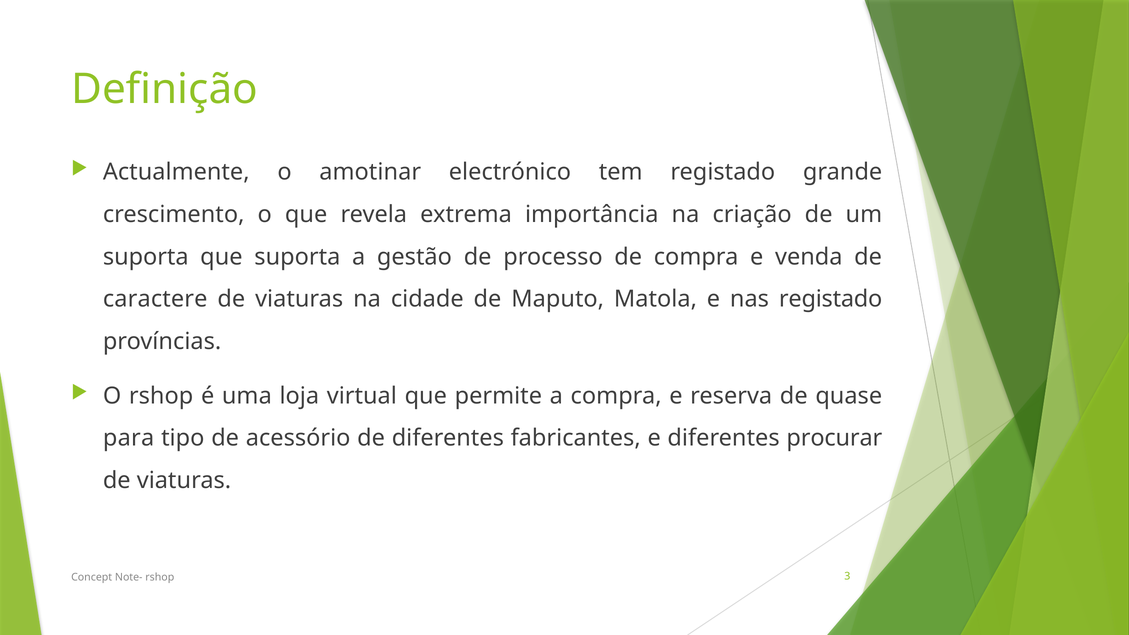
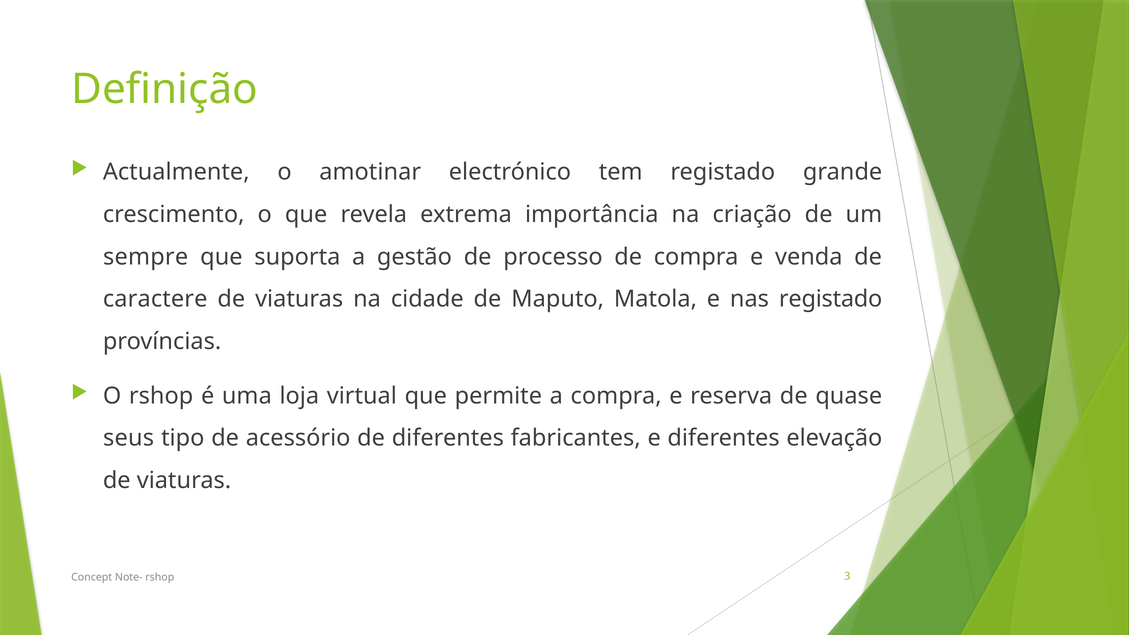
suporta at (146, 257): suporta -> sempre
para: para -> seus
procurar: procurar -> elevação
